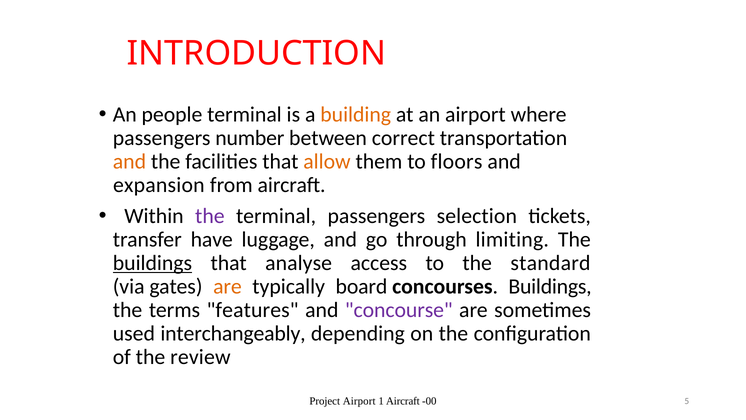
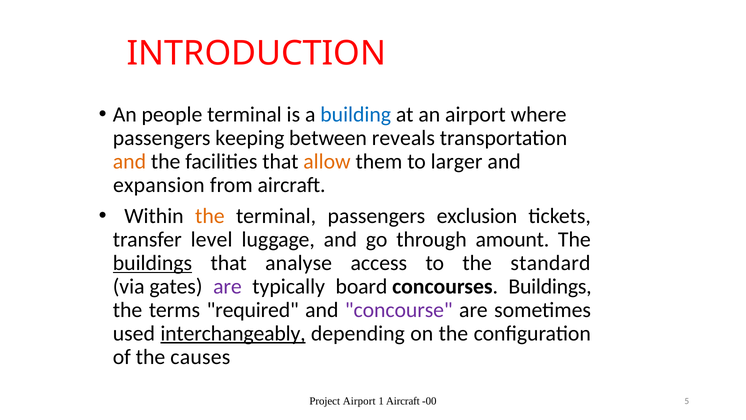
building colour: orange -> blue
number: number -> keeping
correct: correct -> reveals
floors: floors -> larger
the at (210, 216) colour: purple -> orange
selection: selection -> exclusion
have: have -> level
limiting: limiting -> amount
are at (227, 286) colour: orange -> purple
features: features -> required
interchangeably underline: none -> present
review: review -> causes
